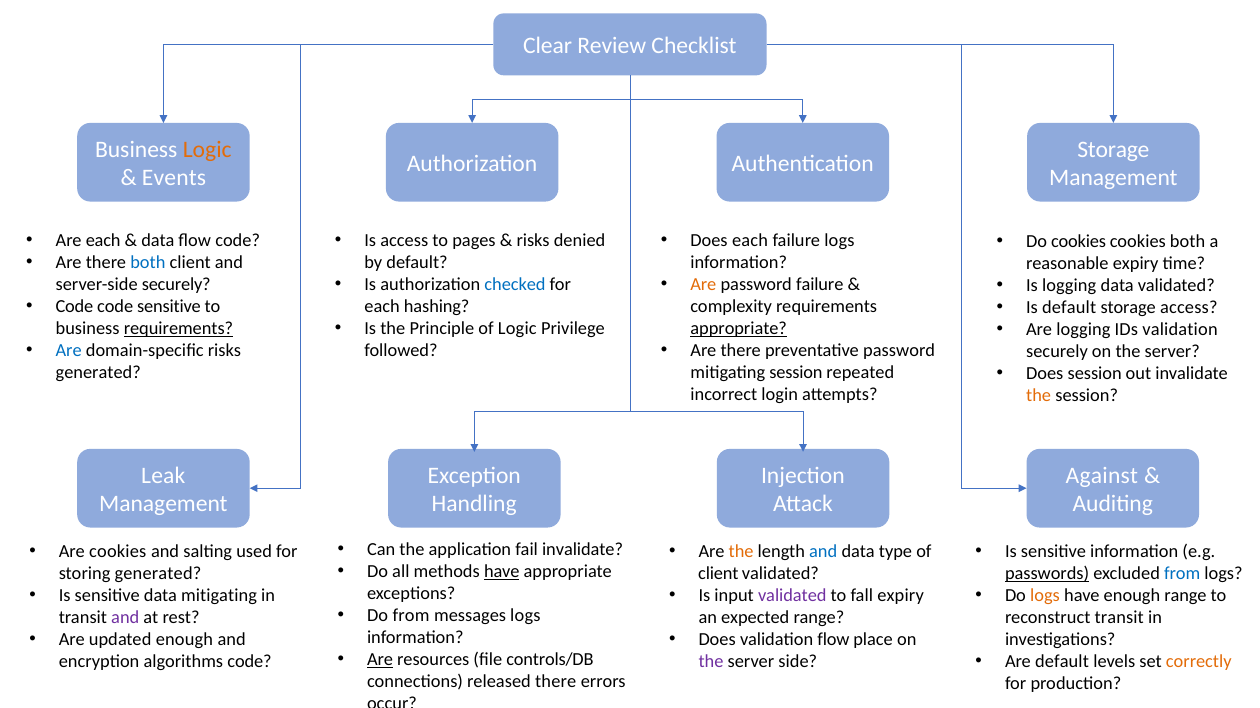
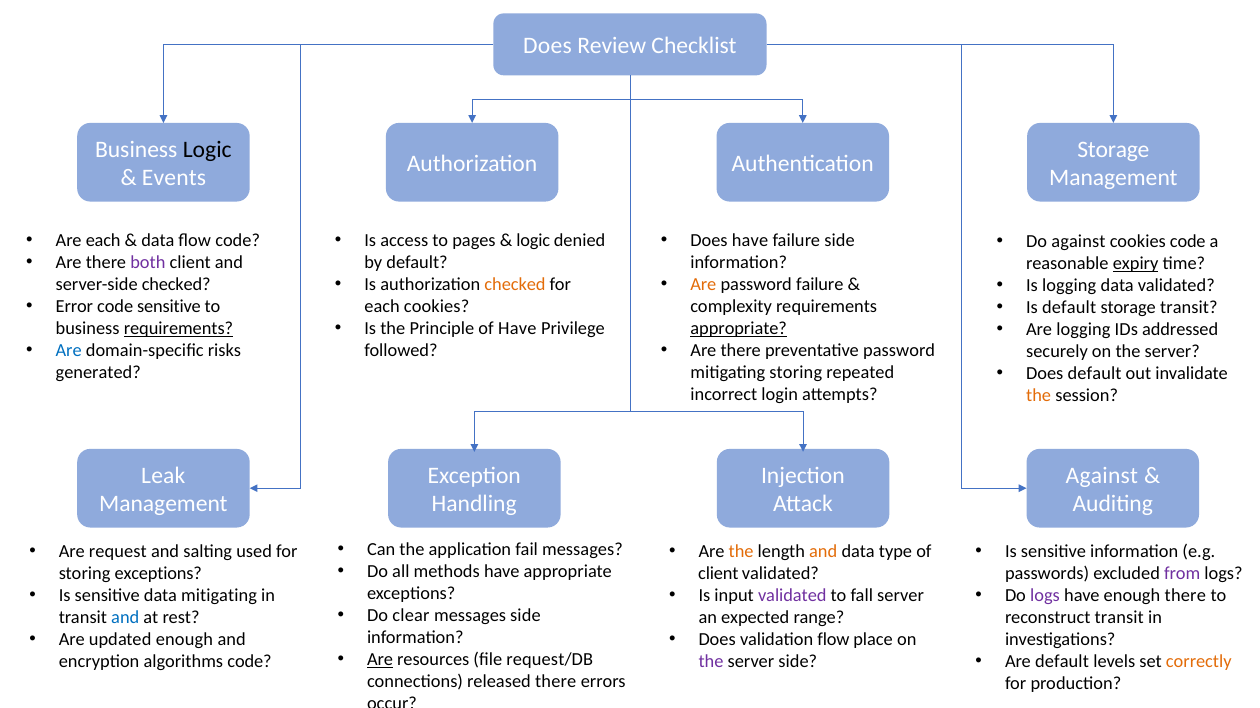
Clear at (548, 46): Clear -> Does
Logic at (207, 150) colour: orange -> black
risks at (533, 241): risks -> logic
Does each: each -> have
failure logs: logs -> side
Do cookies: cookies -> against
cookies both: both -> code
both at (148, 263) colour: blue -> purple
expiry at (1136, 264) underline: none -> present
checked at (515, 285) colour: blue -> orange
server-side securely: securely -> checked
Code at (74, 307): Code -> Error
storage access: access -> transit
each hashing: hashing -> cookies
of Logic: Logic -> Have
IDs validation: validation -> addressed
Does session: session -> default
mitigating session: session -> storing
fail invalidate: invalidate -> messages
Are cookies: cookies -> request
and at (823, 552) colour: blue -> orange
have at (502, 572) underline: present -> none
storing generated: generated -> exceptions
passwords underline: present -> none
from at (1182, 574) colour: blue -> purple
fall expiry: expiry -> server
logs at (1045, 596) colour: orange -> purple
enough range: range -> there
Do from: from -> clear
messages logs: logs -> side
and at (125, 618) colour: purple -> blue
controls/DB: controls/DB -> request/DB
